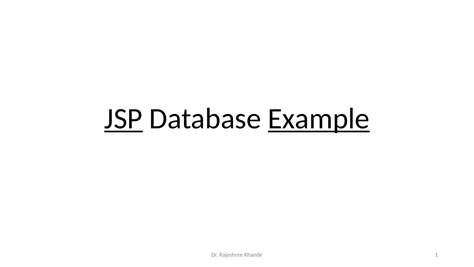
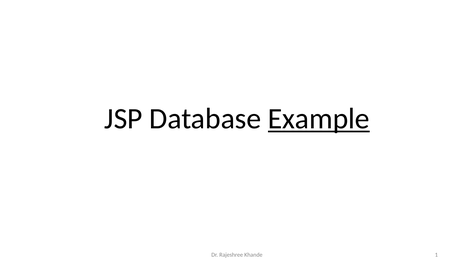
JSP underline: present -> none
